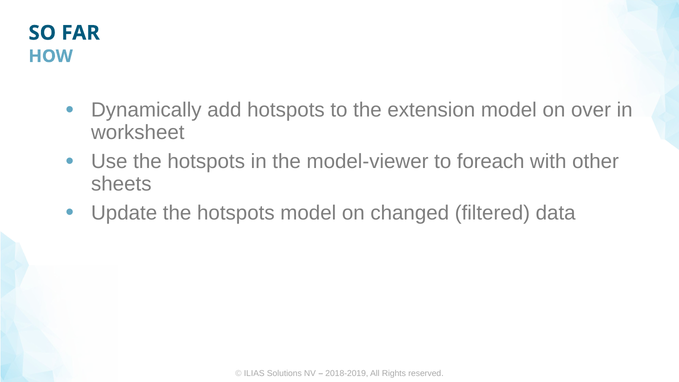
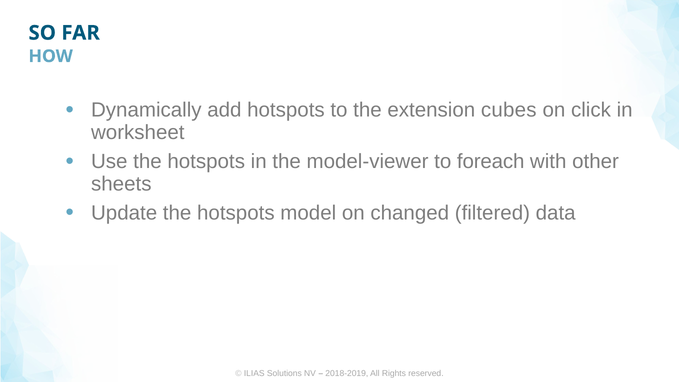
extension model: model -> cubes
over: over -> click
